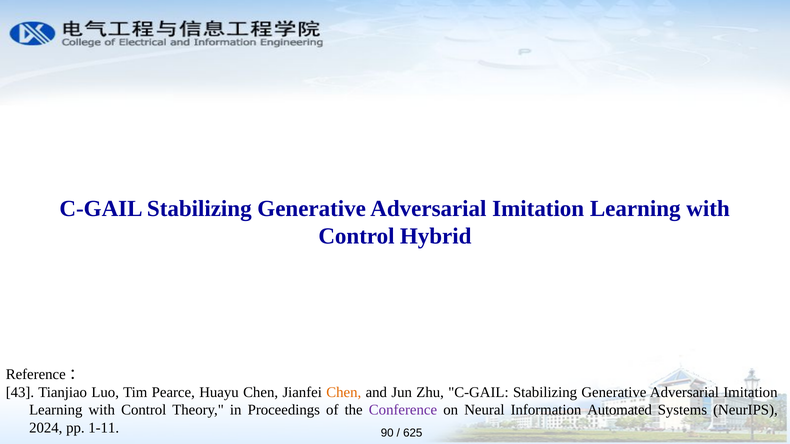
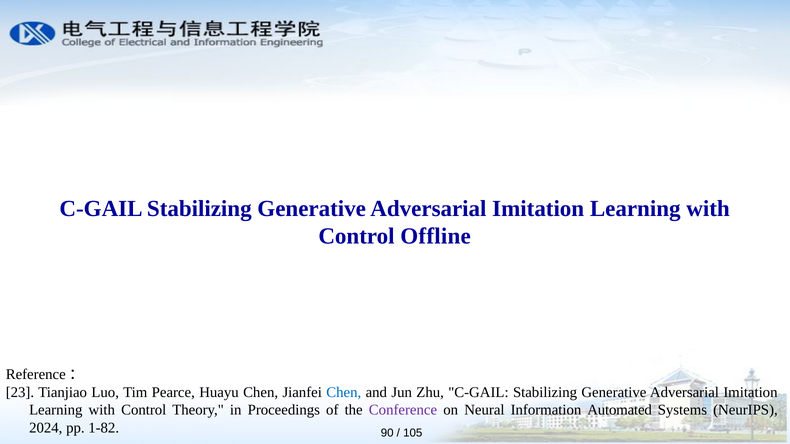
Hybrid: Hybrid -> Offline
43: 43 -> 23
Chen at (344, 393) colour: orange -> blue
1-11: 1-11 -> 1-82
625: 625 -> 105
